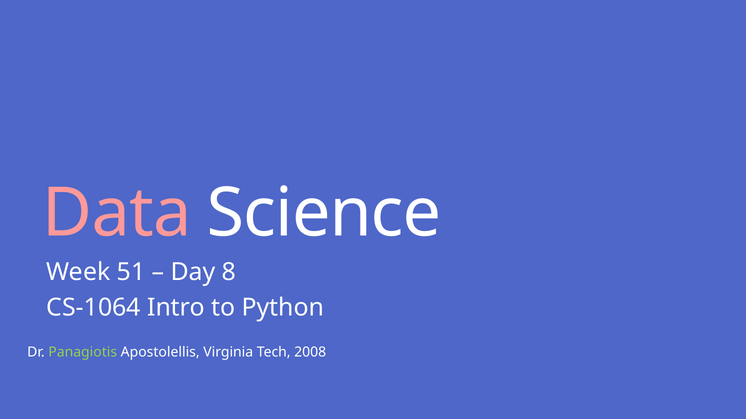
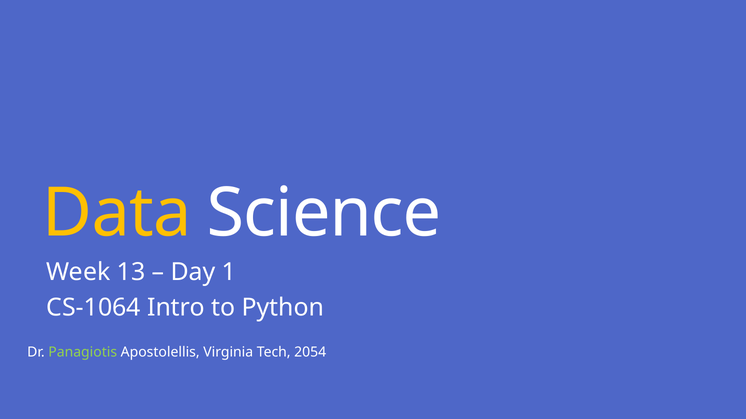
Data colour: pink -> yellow
51: 51 -> 13
8: 8 -> 1
2008: 2008 -> 2054
